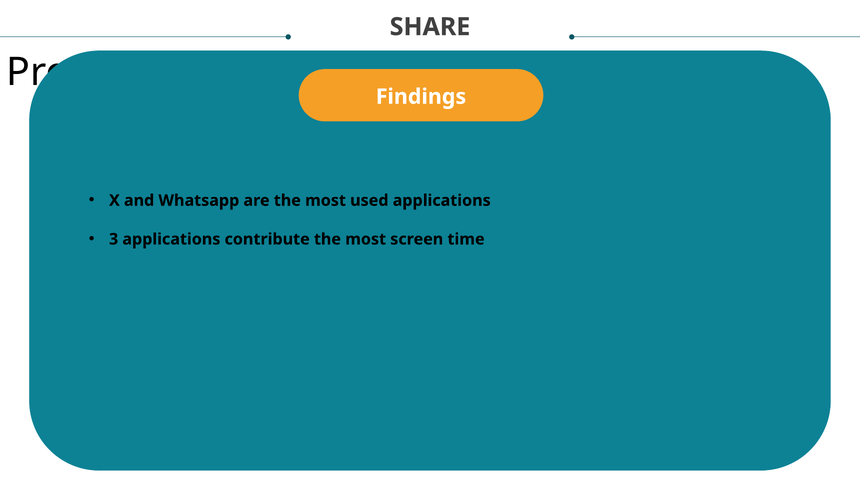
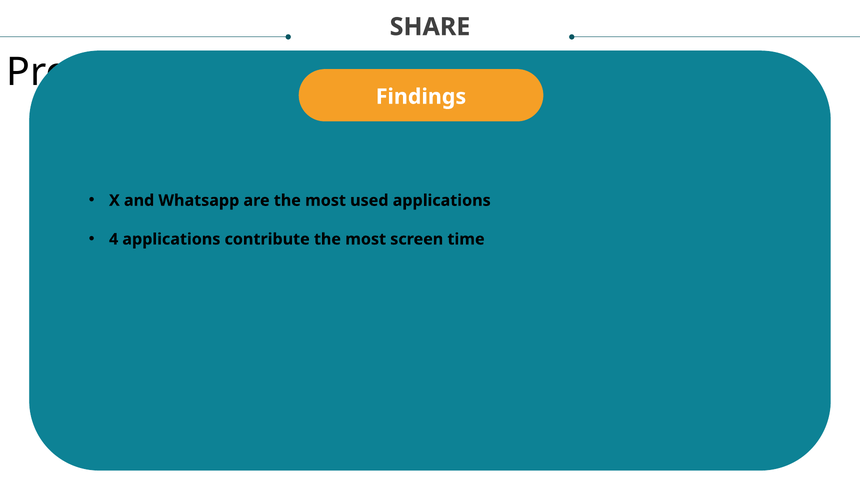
3 at (114, 239): 3 -> 4
